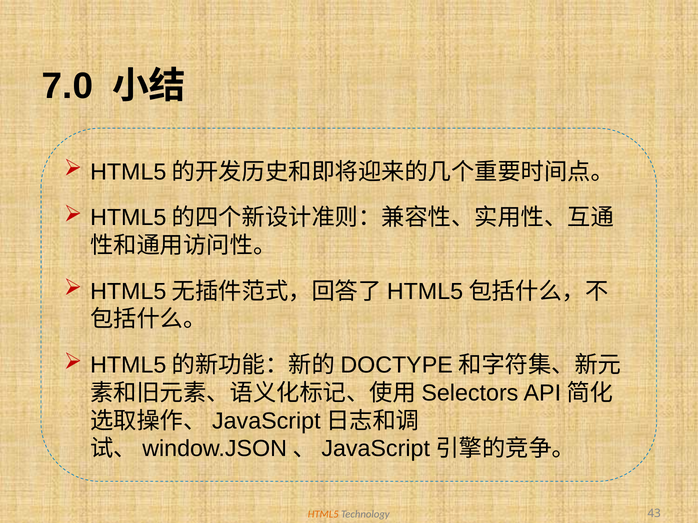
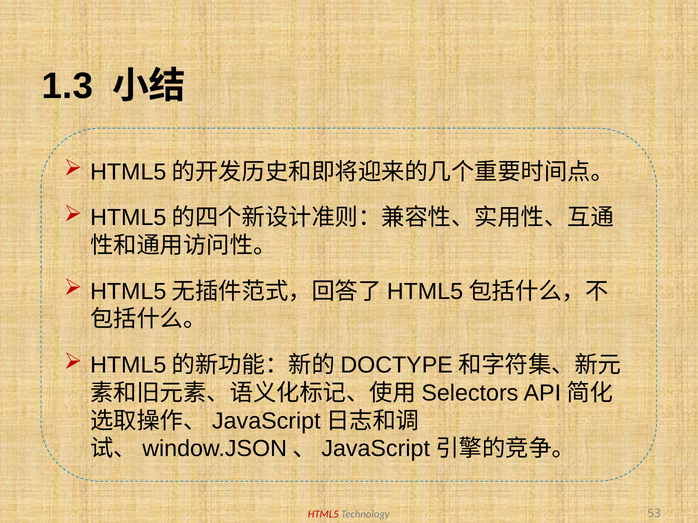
7.0: 7.0 -> 1.3
HTML5 colour: orange -> red
43: 43 -> 53
